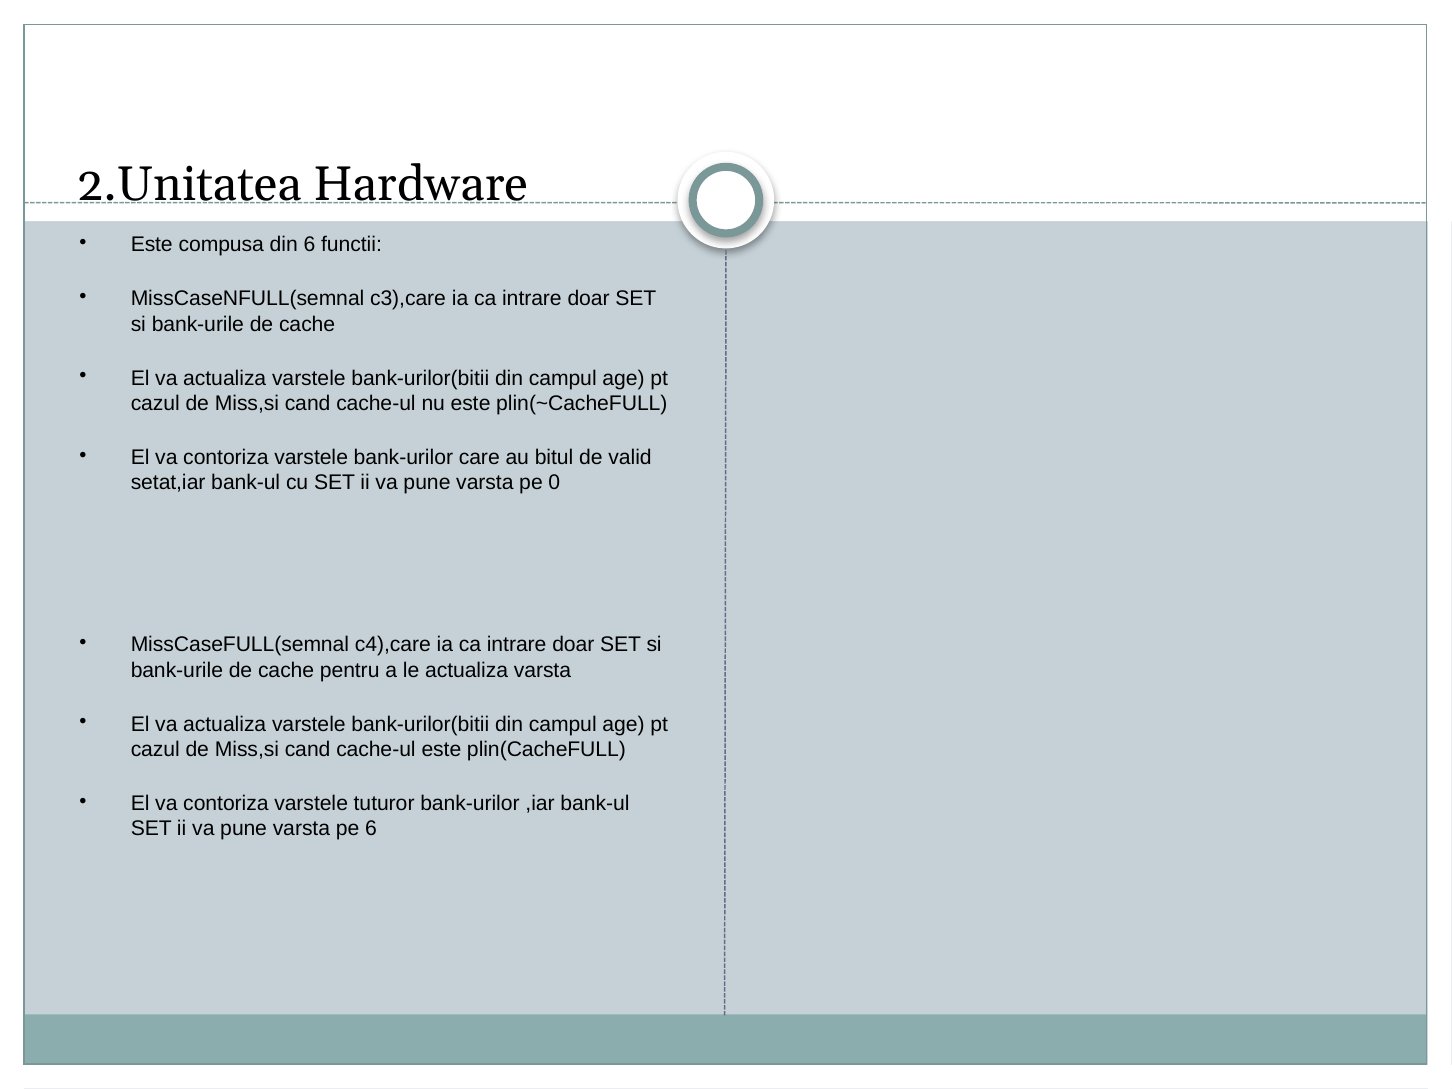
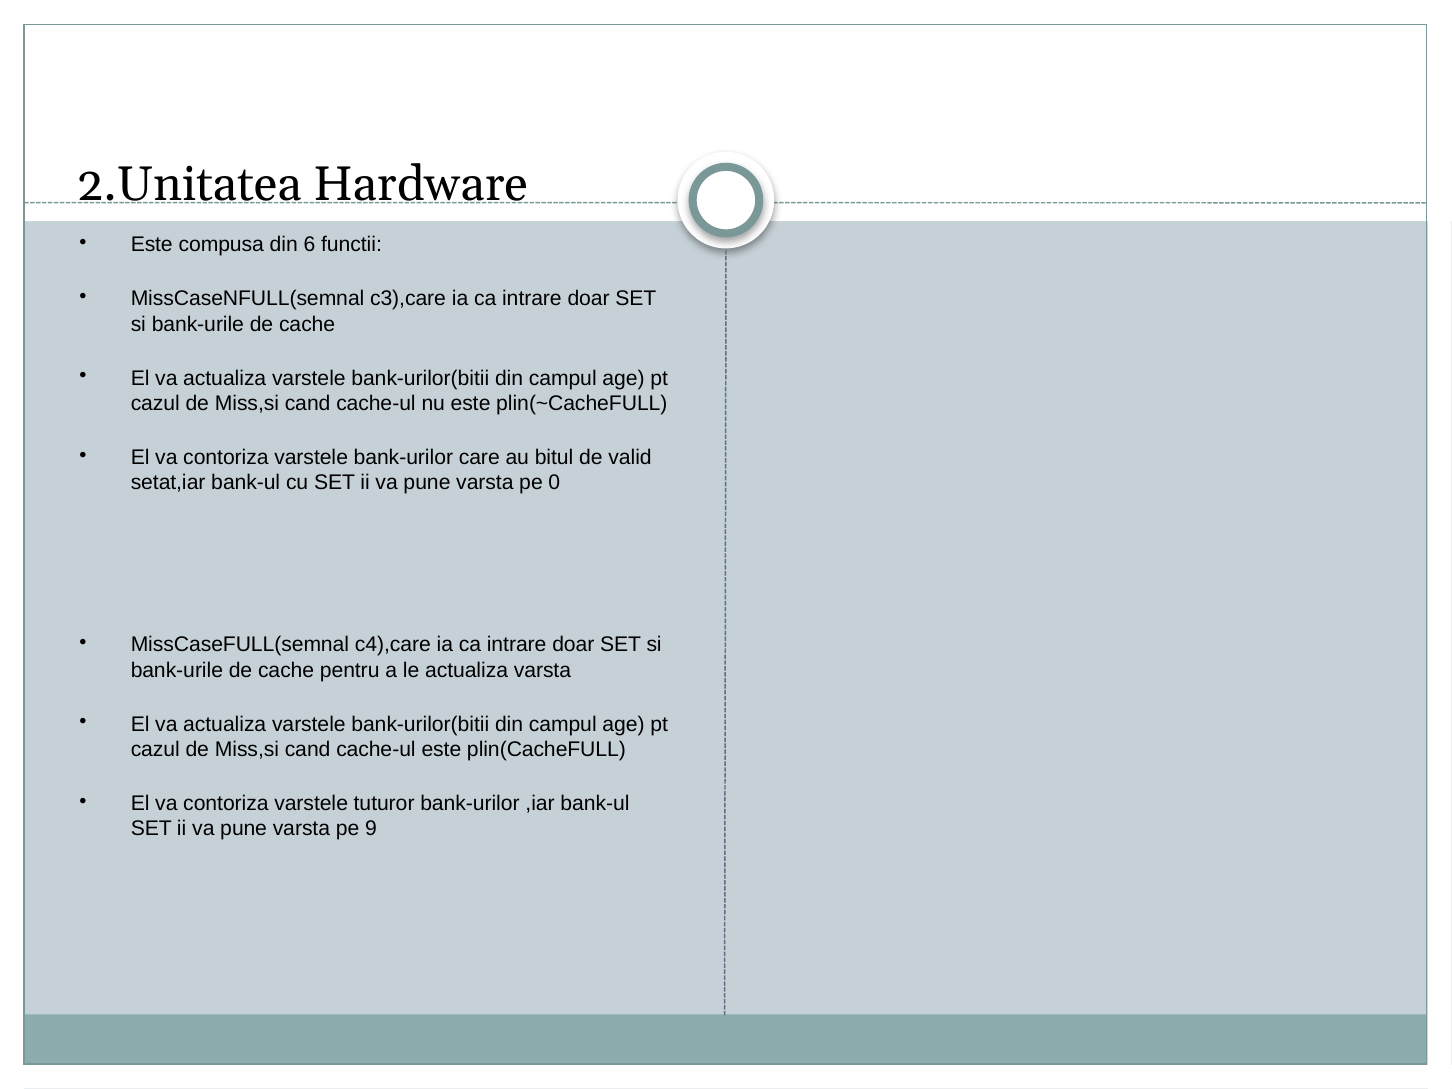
pe 6: 6 -> 9
